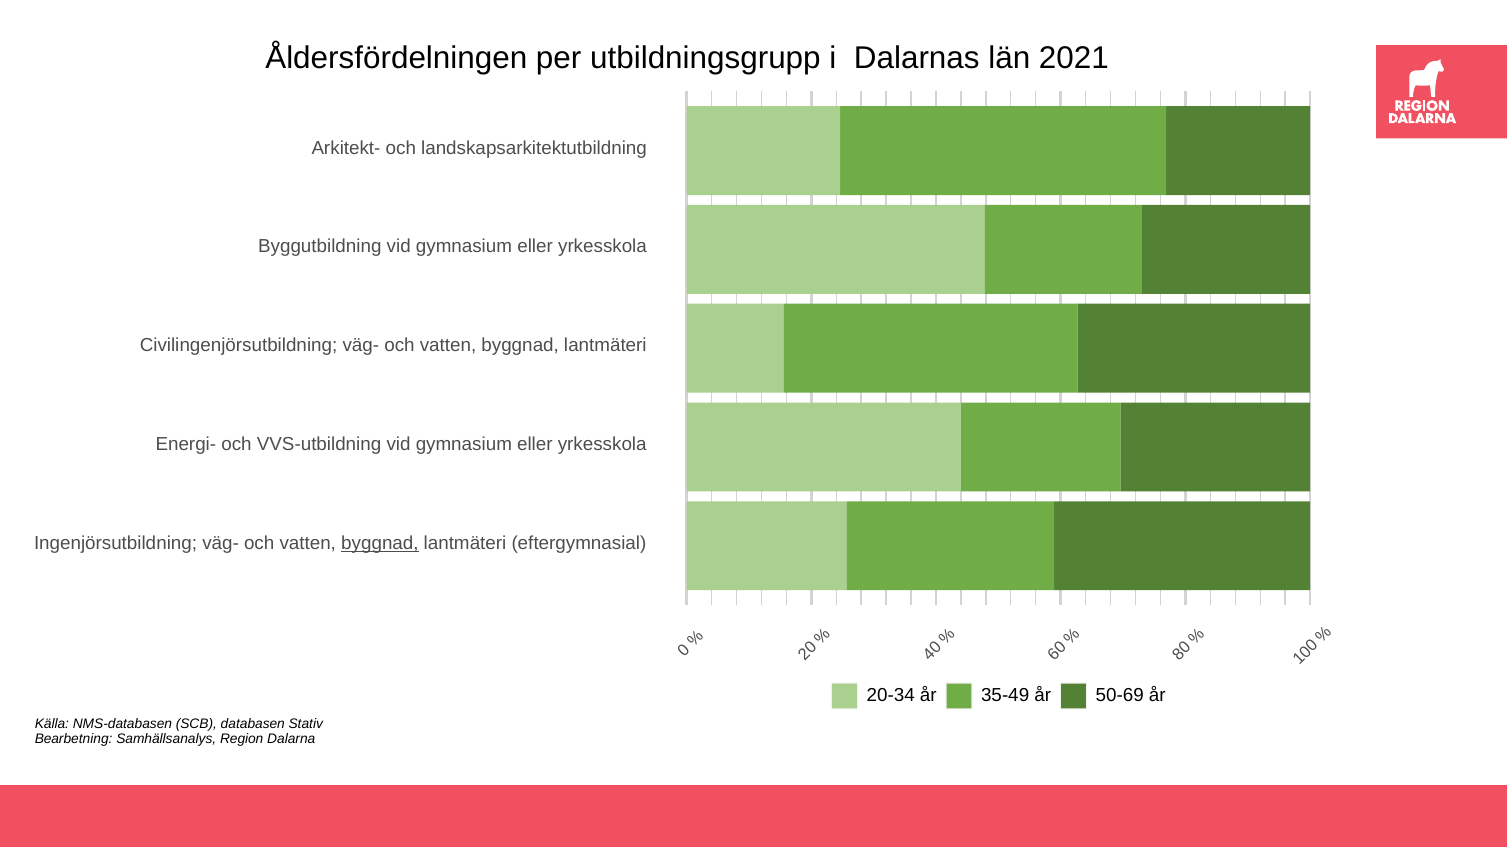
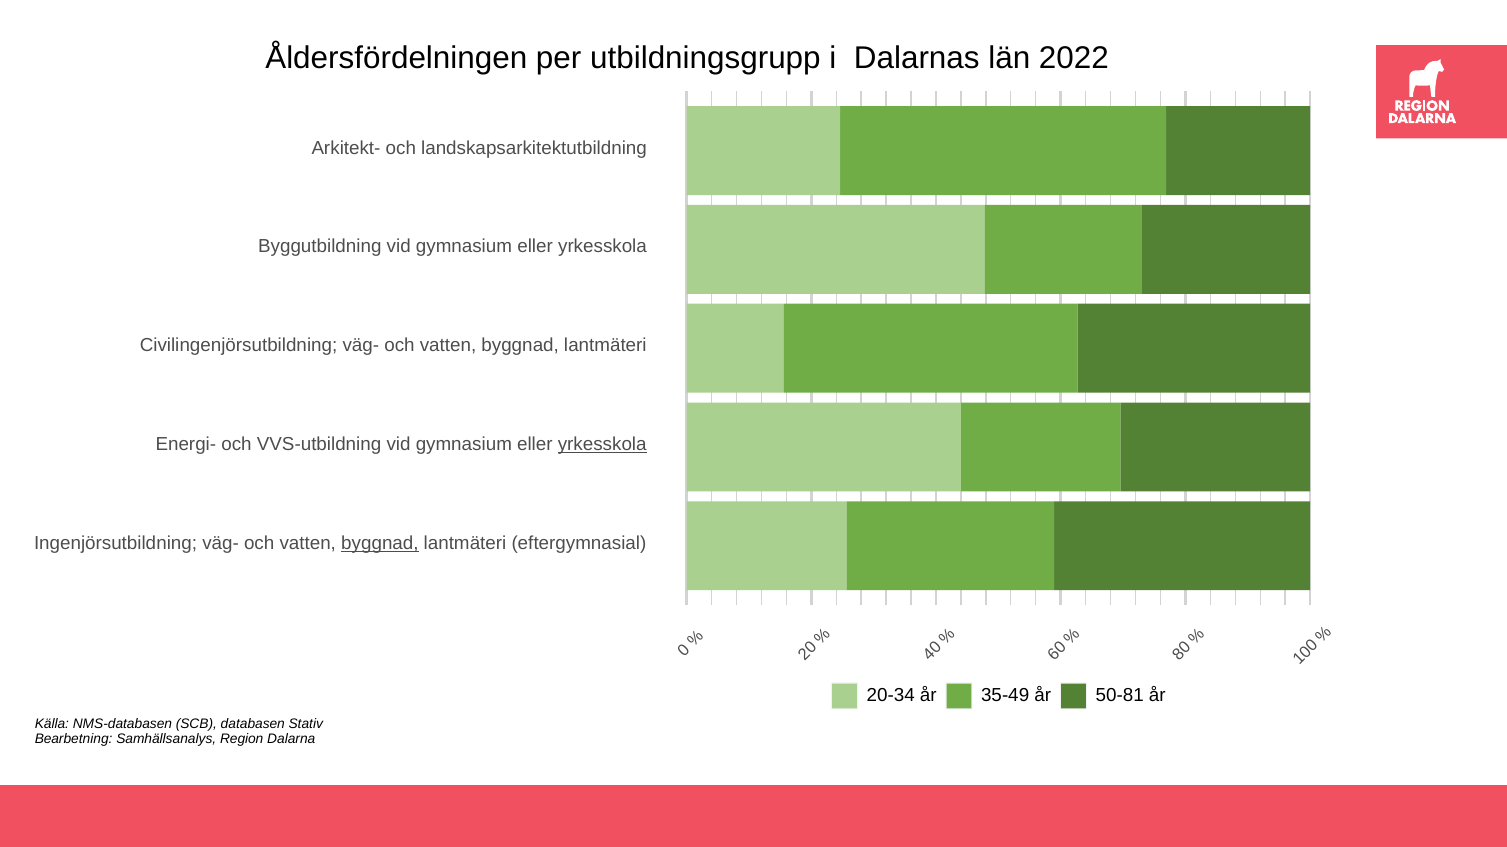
2021: 2021 -> 2022
yrkesskola at (602, 445) underline: none -> present
50-69: 50-69 -> 50-81
